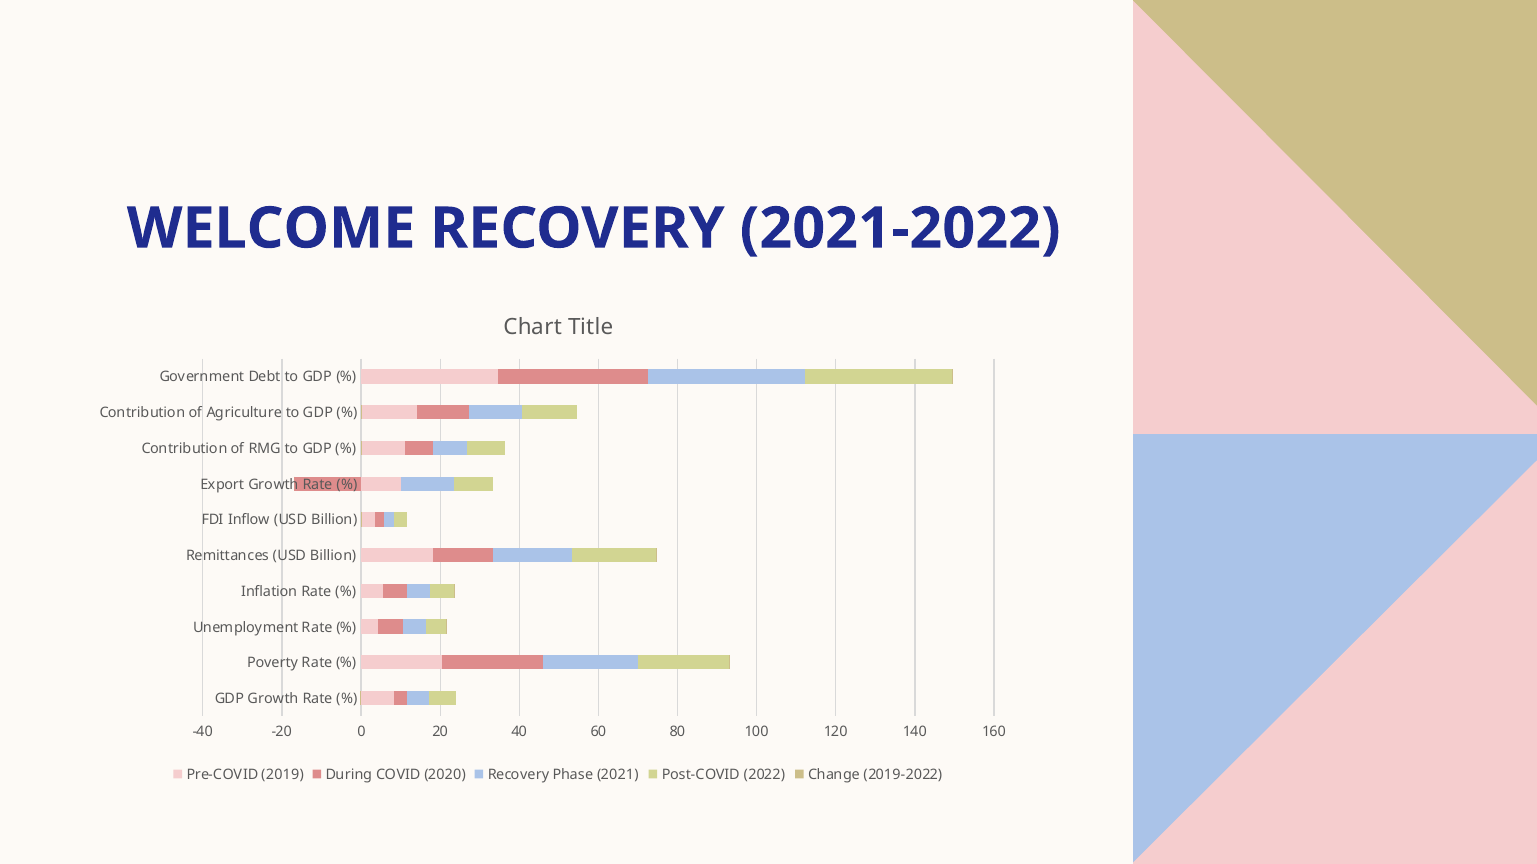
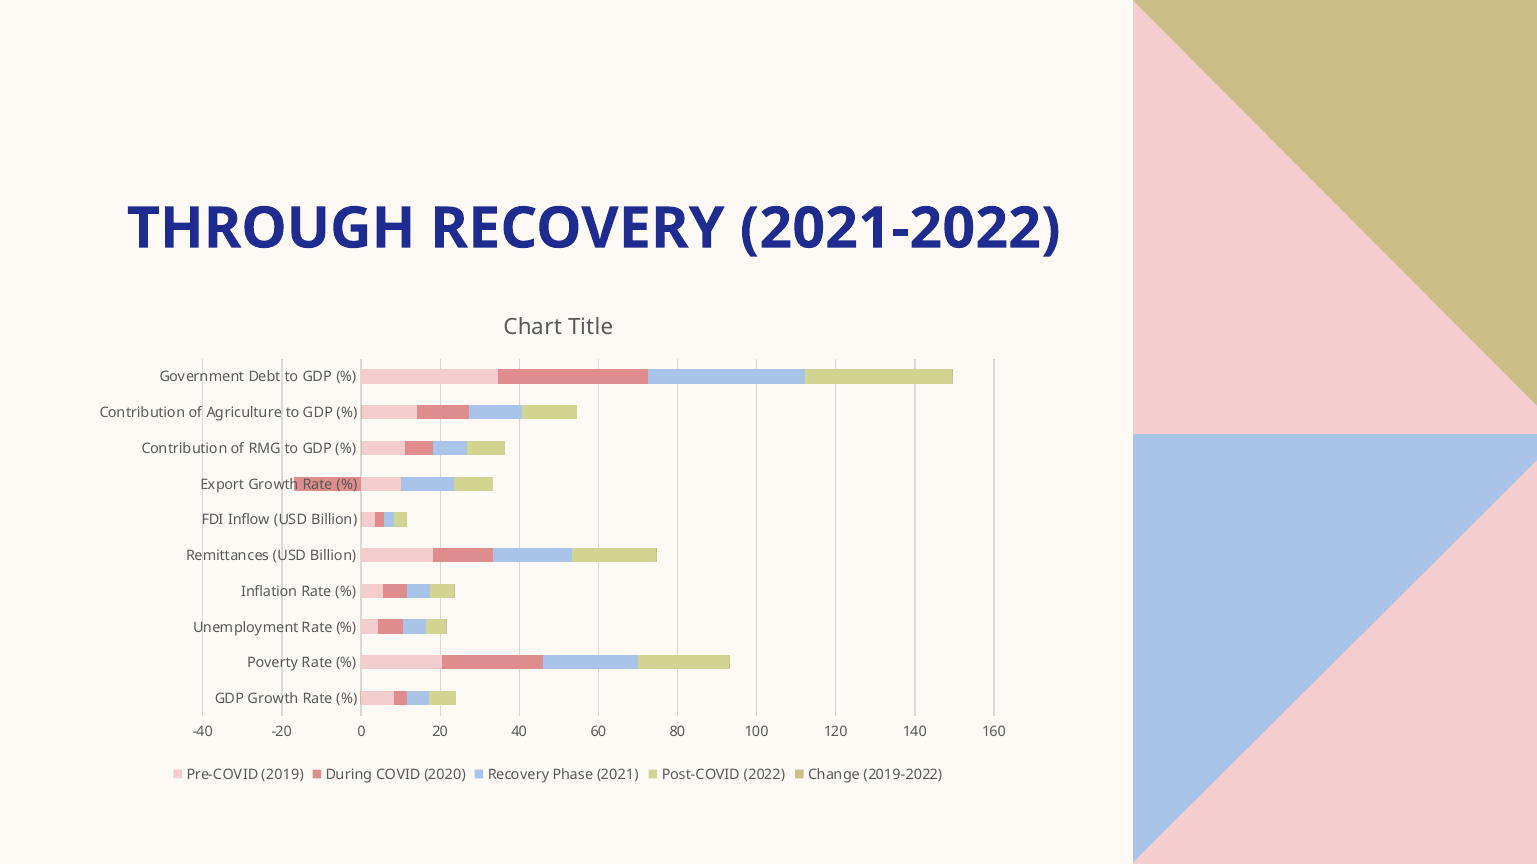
WELCOME: WELCOME -> THROUGH
